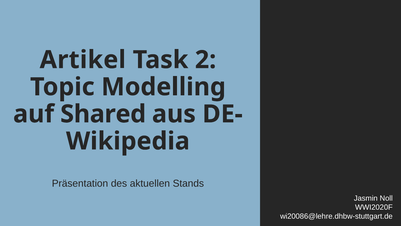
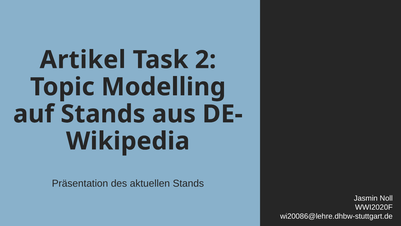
auf Shared: Shared -> Stands
